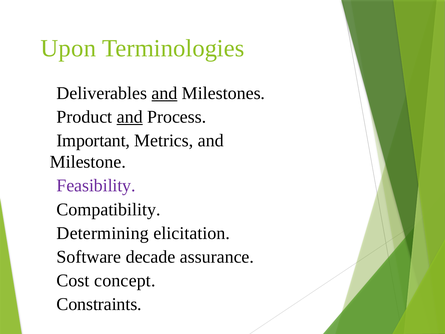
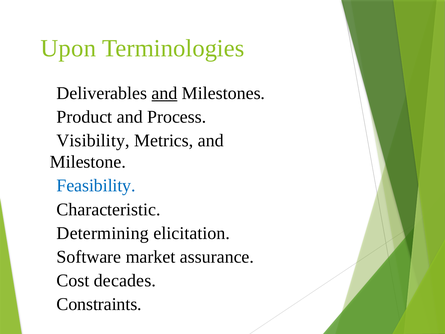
and at (130, 117) underline: present -> none
Important: Important -> Visibility
Feasibility colour: purple -> blue
Compatibility: Compatibility -> Characteristic
decade: decade -> market
concept: concept -> decades
